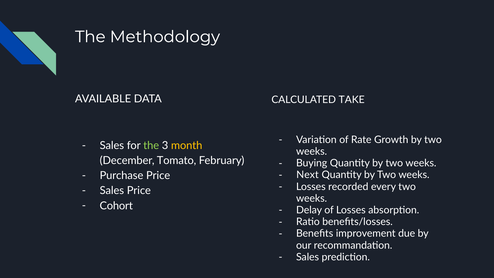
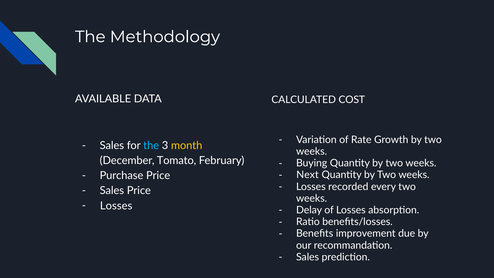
TAKE: TAKE -> COST
the at (151, 145) colour: light green -> light blue
Cohort at (116, 206): Cohort -> Losses
